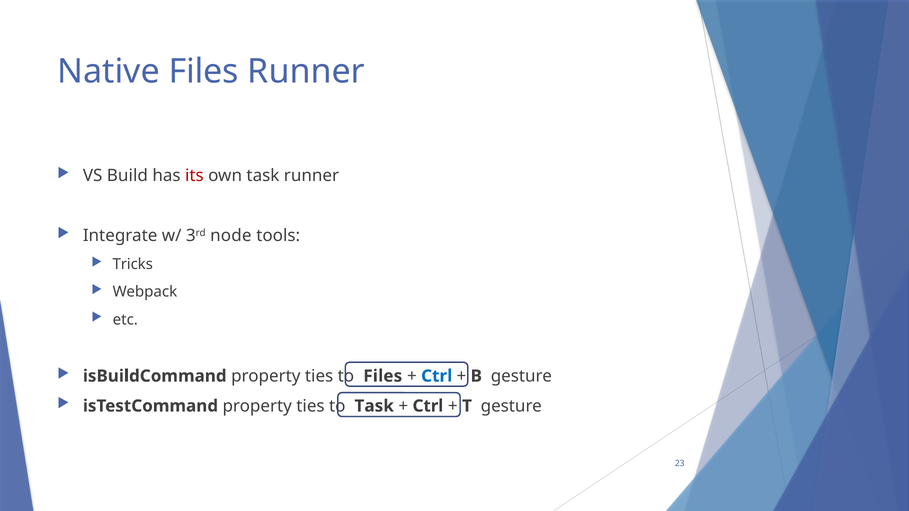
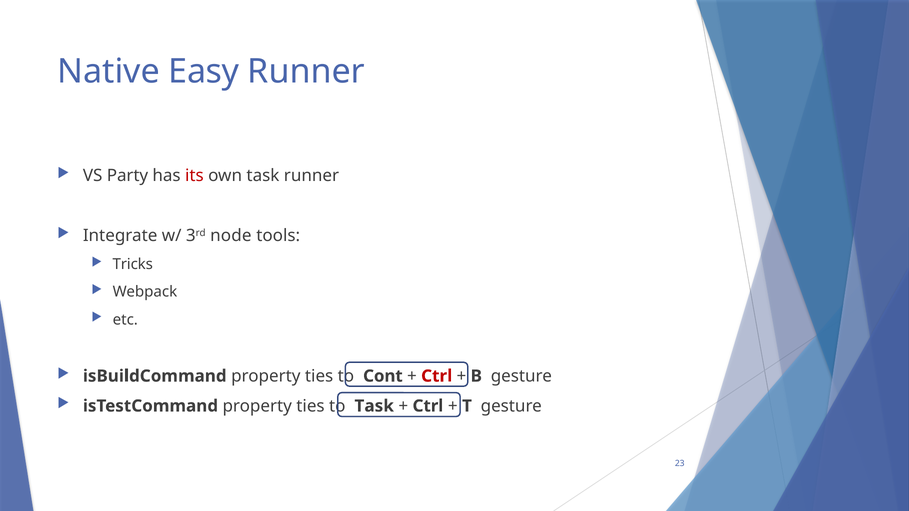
Native Files: Files -> Easy
Build: Build -> Party
to Files: Files -> Cont
Ctrl at (437, 376) colour: blue -> red
